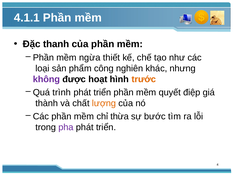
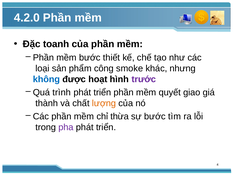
4.1.1: 4.1.1 -> 4.2.0
thanh: thanh -> toanh
mềm ngừa: ngừa -> bước
nghiên: nghiên -> smoke
không colour: purple -> blue
trước colour: orange -> purple
điệp: điệp -> giao
